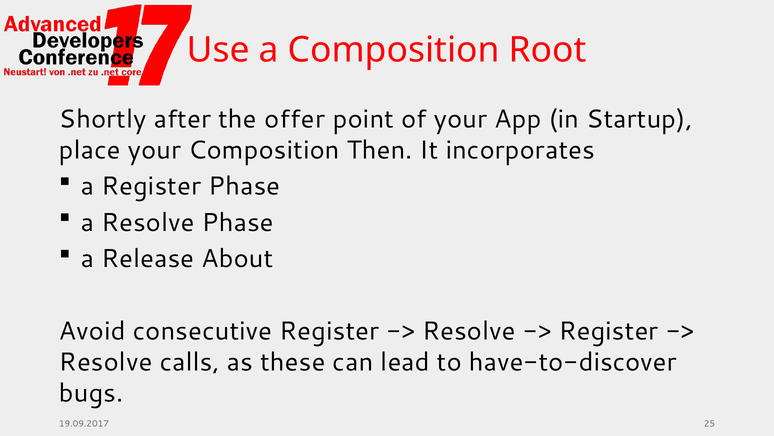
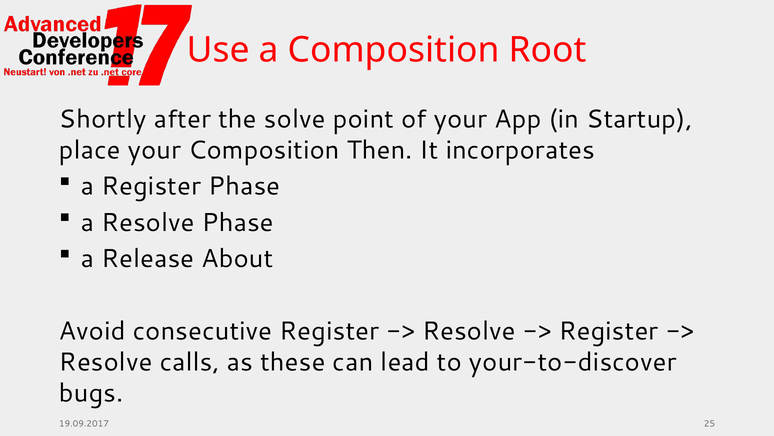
offer: offer -> solve
have-to-discover: have-to-discover -> your-to-discover
